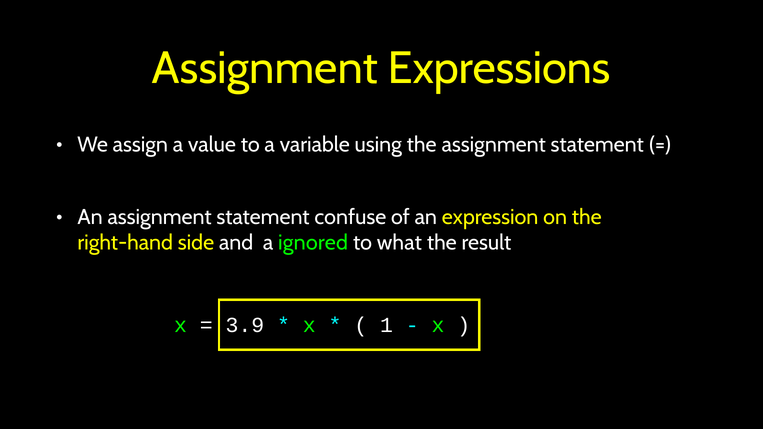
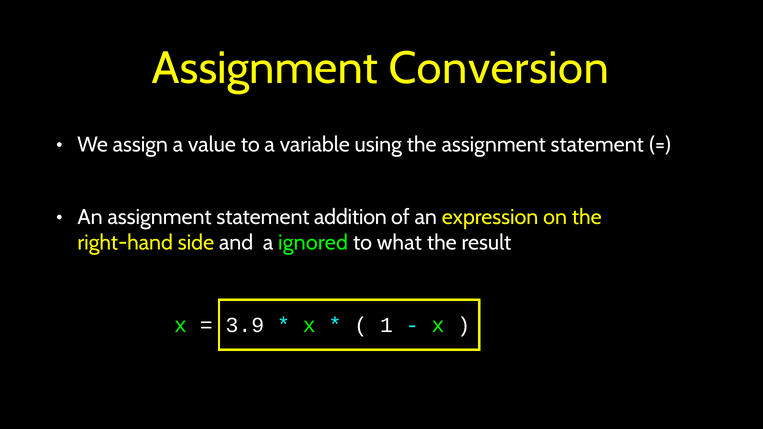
Expressions: Expressions -> Conversion
confuse: confuse -> addition
